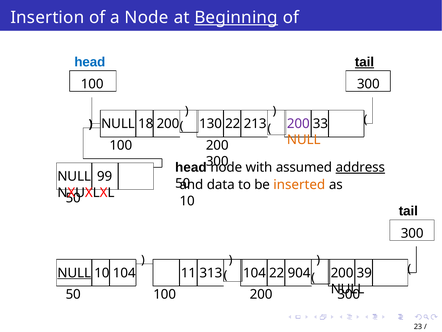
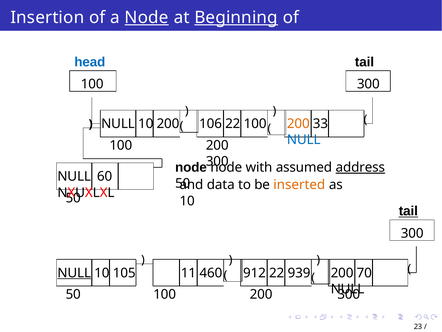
Node at (147, 17) underline: none -> present
tail at (364, 62) underline: present -> none
18 at (146, 124): 18 -> 10
130: 130 -> 106
22 213: 213 -> 100
200 at (298, 124) colour: purple -> orange
NULL at (304, 140) colour: orange -> blue
head at (191, 167): head -> node
99: 99 -> 60
tail at (408, 211) underline: none -> present
10 104: 104 -> 105
313: 313 -> 460
104 at (254, 273): 104 -> 912
904: 904 -> 939
39: 39 -> 70
